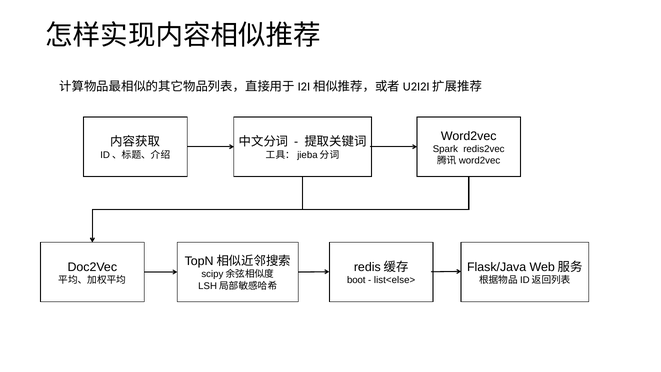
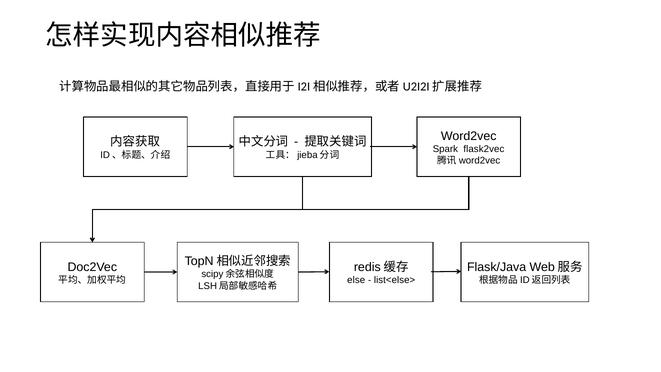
redis2vec: redis2vec -> flask2vec
boot: boot -> else
